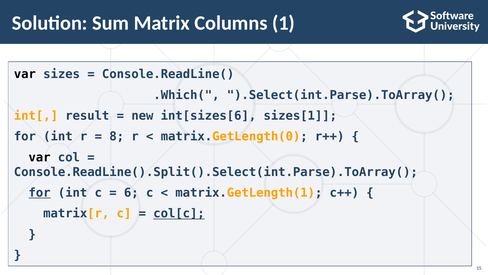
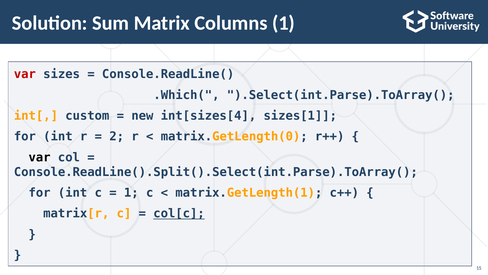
var at (25, 74) colour: black -> red
result: result -> custom
int[sizes[6: int[sizes[6 -> int[sizes[4
8: 8 -> 2
for at (40, 192) underline: present -> none
6 at (131, 192): 6 -> 1
